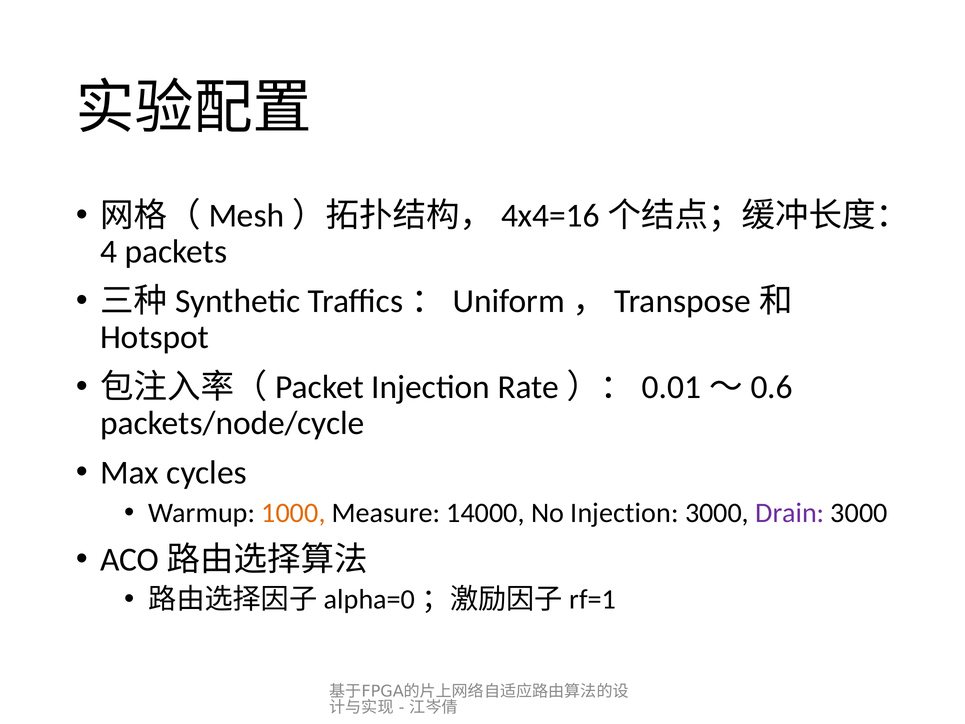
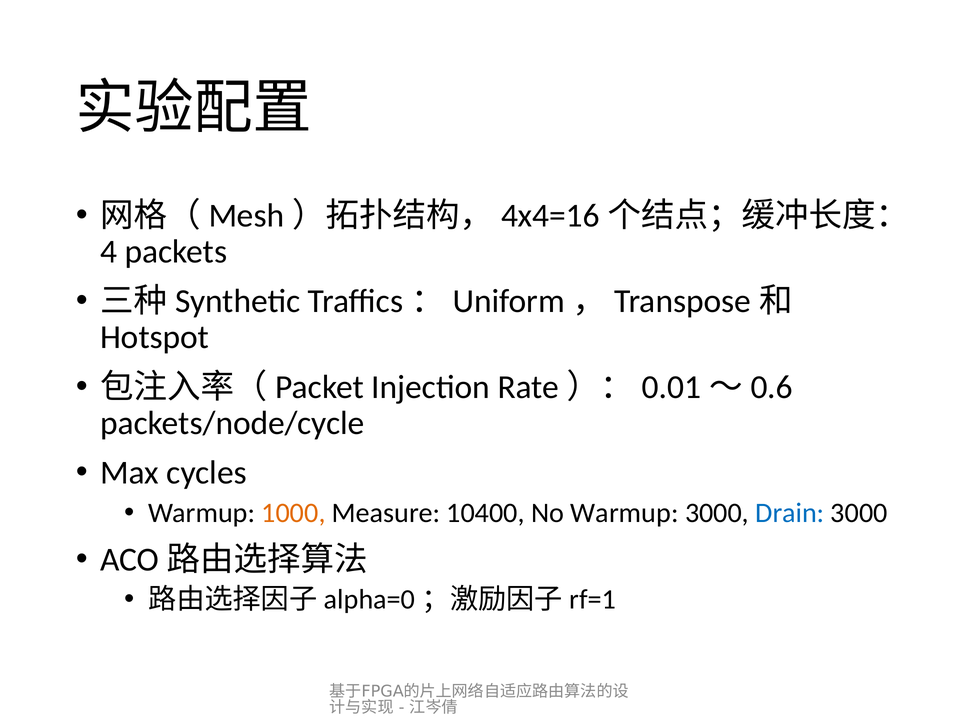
14000: 14000 -> 10400
No Injection: Injection -> Warmup
Drain colour: purple -> blue
